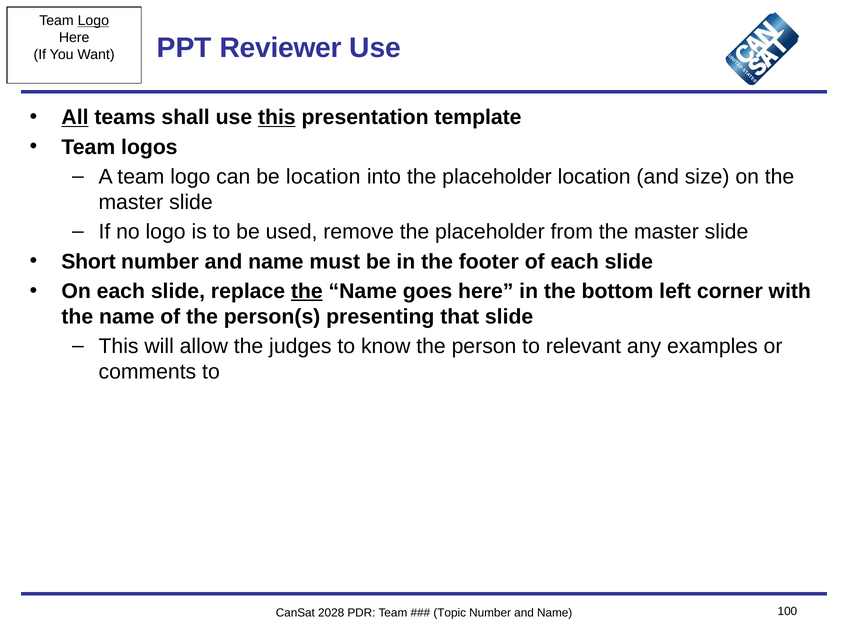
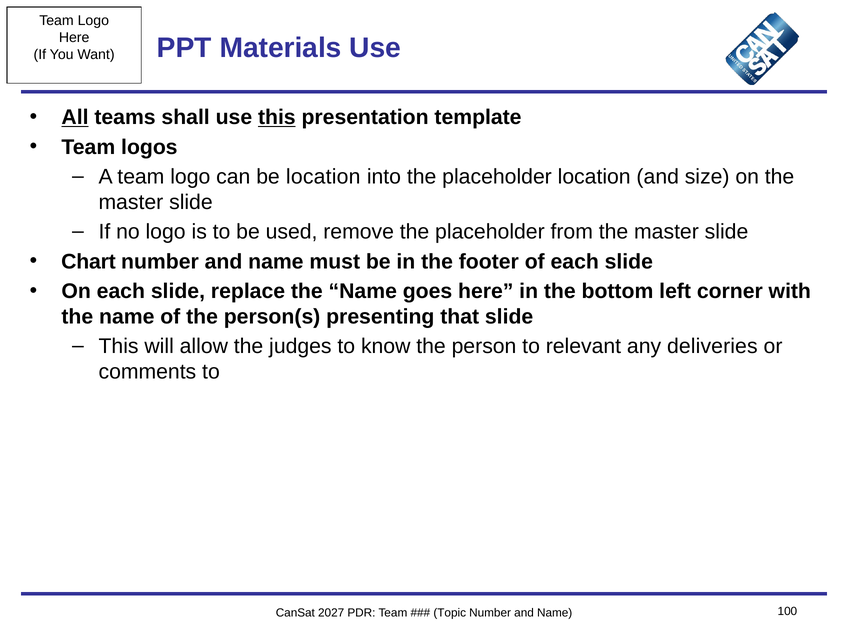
Logo at (93, 21) underline: present -> none
Reviewer: Reviewer -> Materials
Short: Short -> Chart
the at (307, 291) underline: present -> none
examples: examples -> deliveries
2028: 2028 -> 2027
